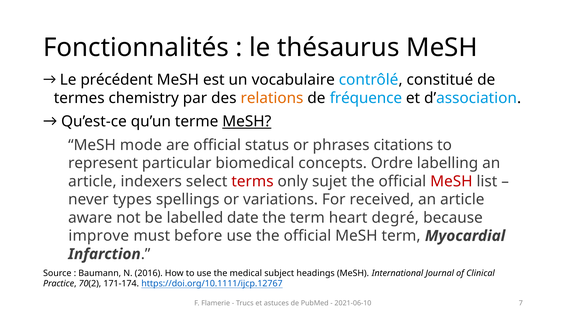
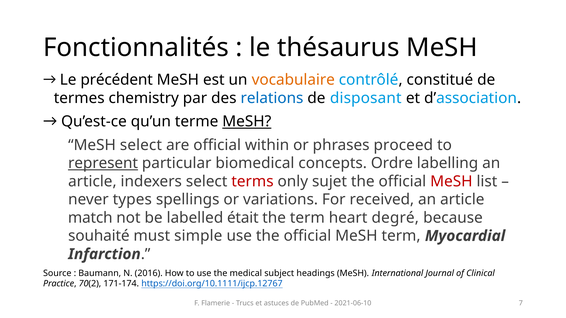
vocabulaire colour: black -> orange
relations colour: orange -> blue
fréquence: fréquence -> disposant
MeSH mode: mode -> select
status: status -> within
citations: citations -> proceed
represent underline: none -> present
aware: aware -> match
date: date -> était
improve: improve -> souhaité
before: before -> simple
